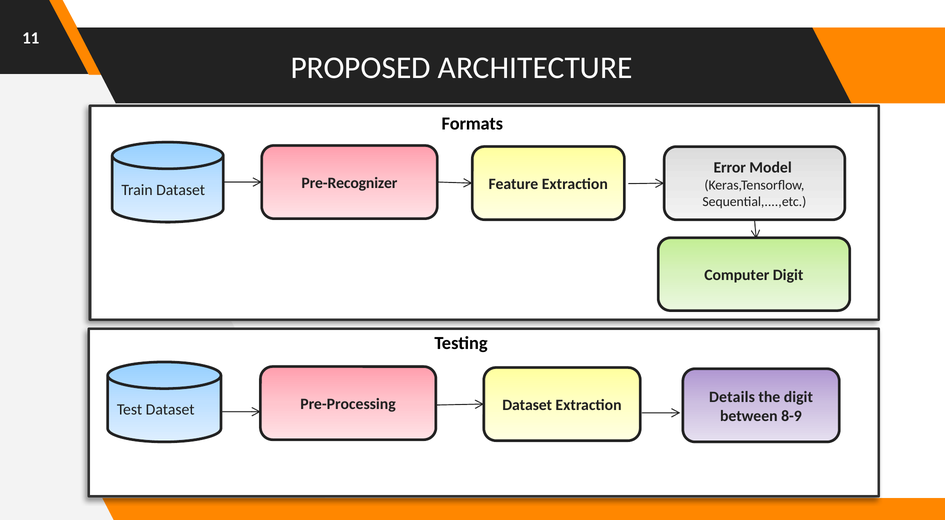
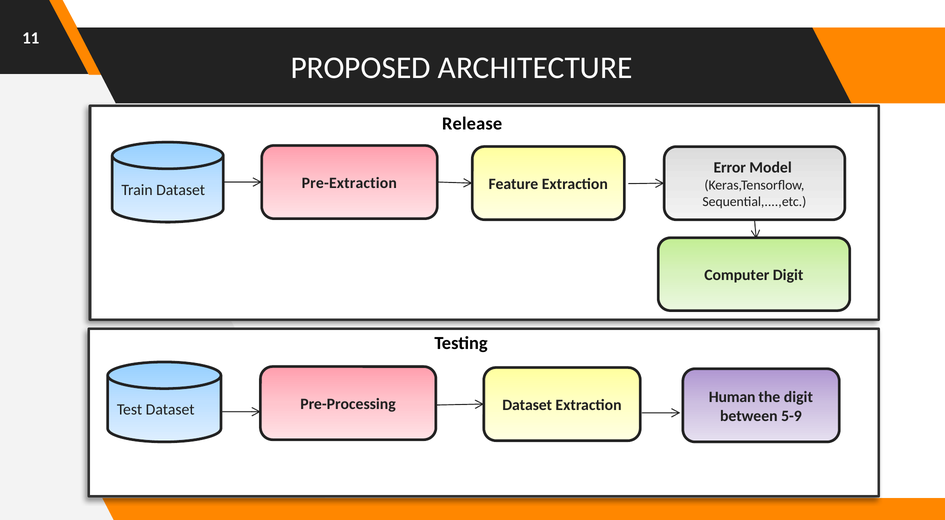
Formats: Formats -> Release
Pre-Recognizer: Pre-Recognizer -> Pre-Extraction
Details: Details -> Human
8-9: 8-9 -> 5-9
